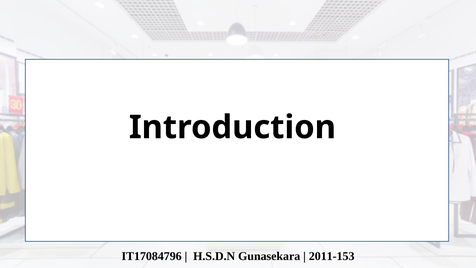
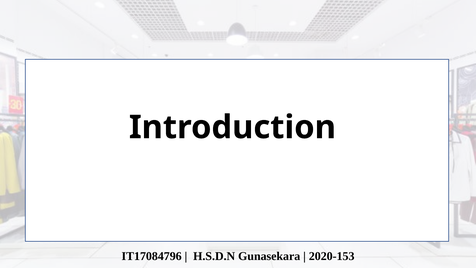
2011-153: 2011-153 -> 2020-153
